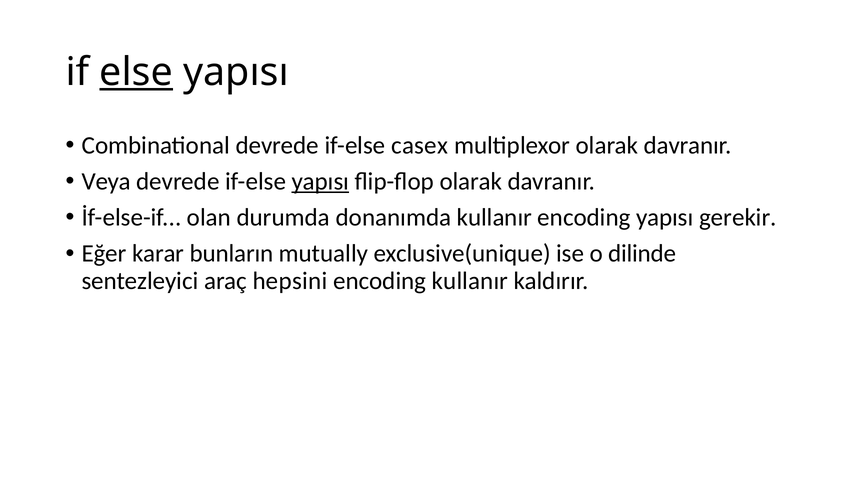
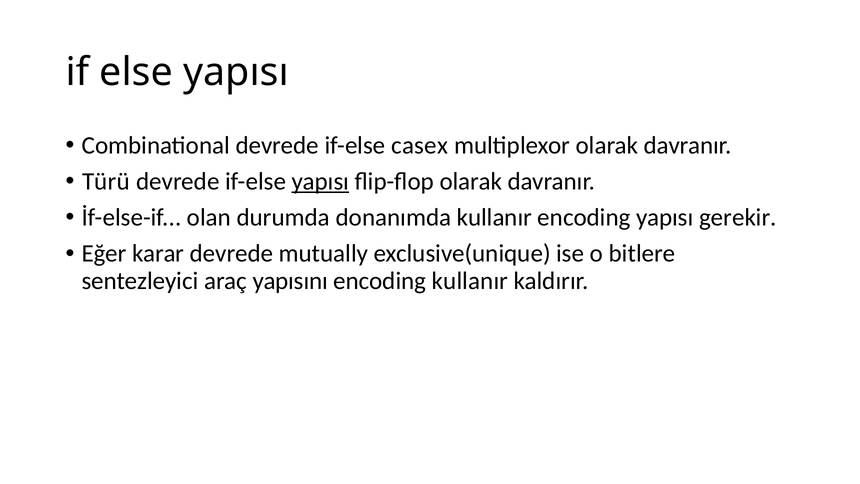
else underline: present -> none
Veya: Veya -> Türü
karar bunların: bunların -> devrede
dilinde: dilinde -> bitlere
hepsini: hepsini -> yapısını
